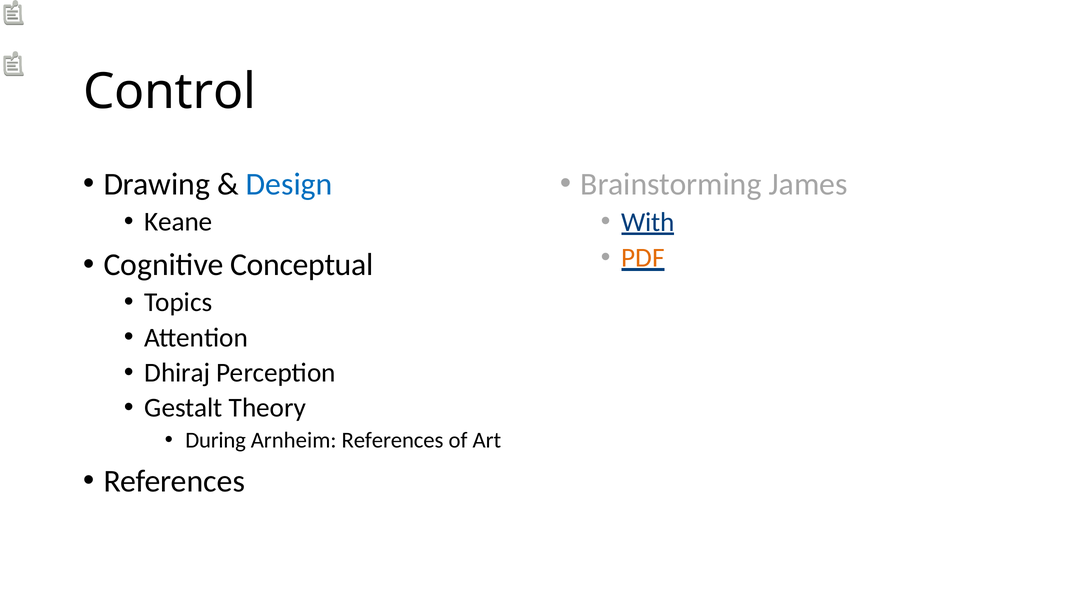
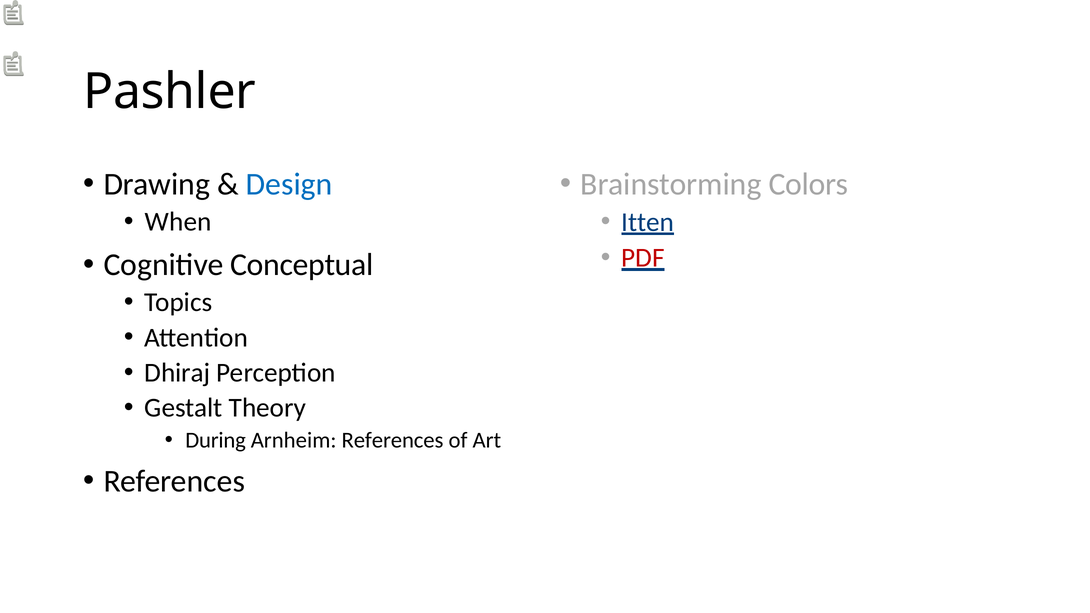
Control: Control -> Pashler
James: James -> Colors
Keane: Keane -> When
With: With -> Itten
PDF colour: orange -> red
